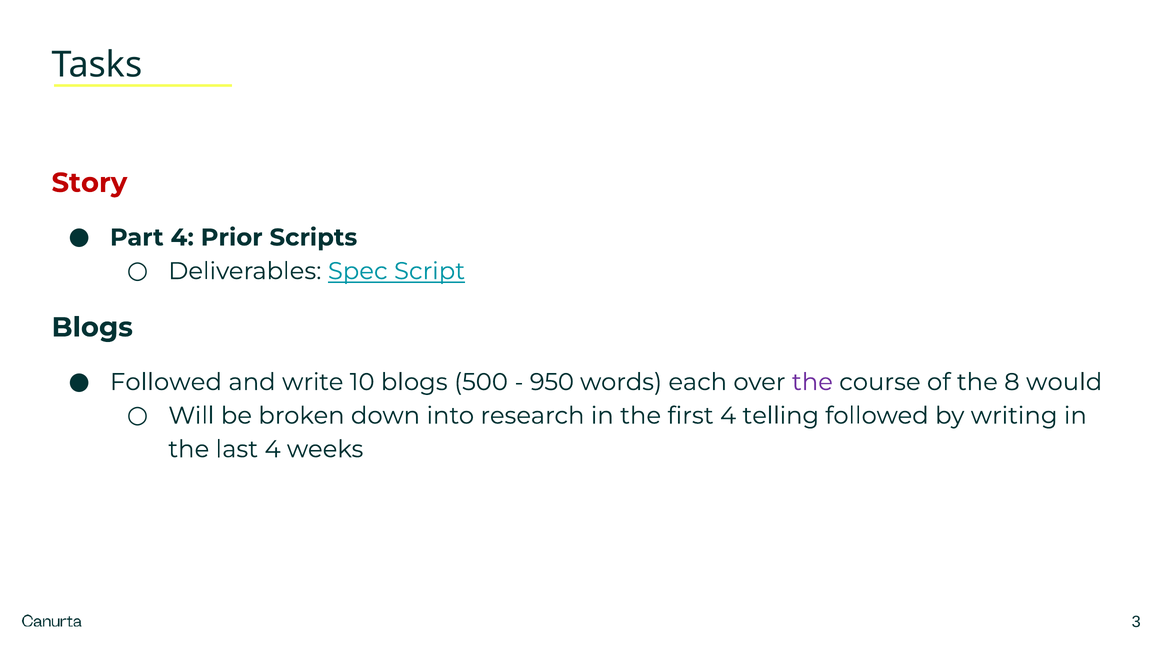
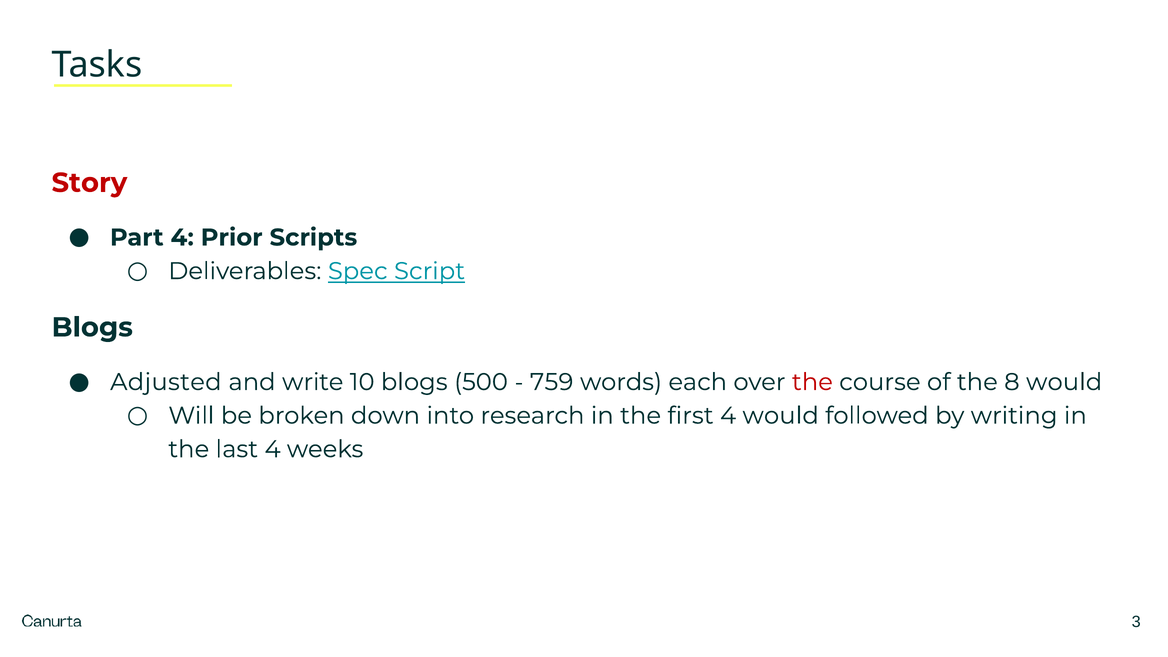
Followed at (166, 382): Followed -> Adjusted
950: 950 -> 759
the at (812, 382) colour: purple -> red
4 telling: telling -> would
